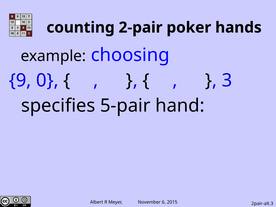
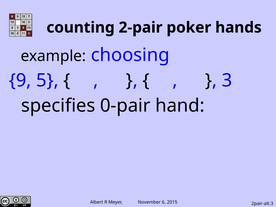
0: 0 -> 5
5-pair: 5-pair -> 0-pair
